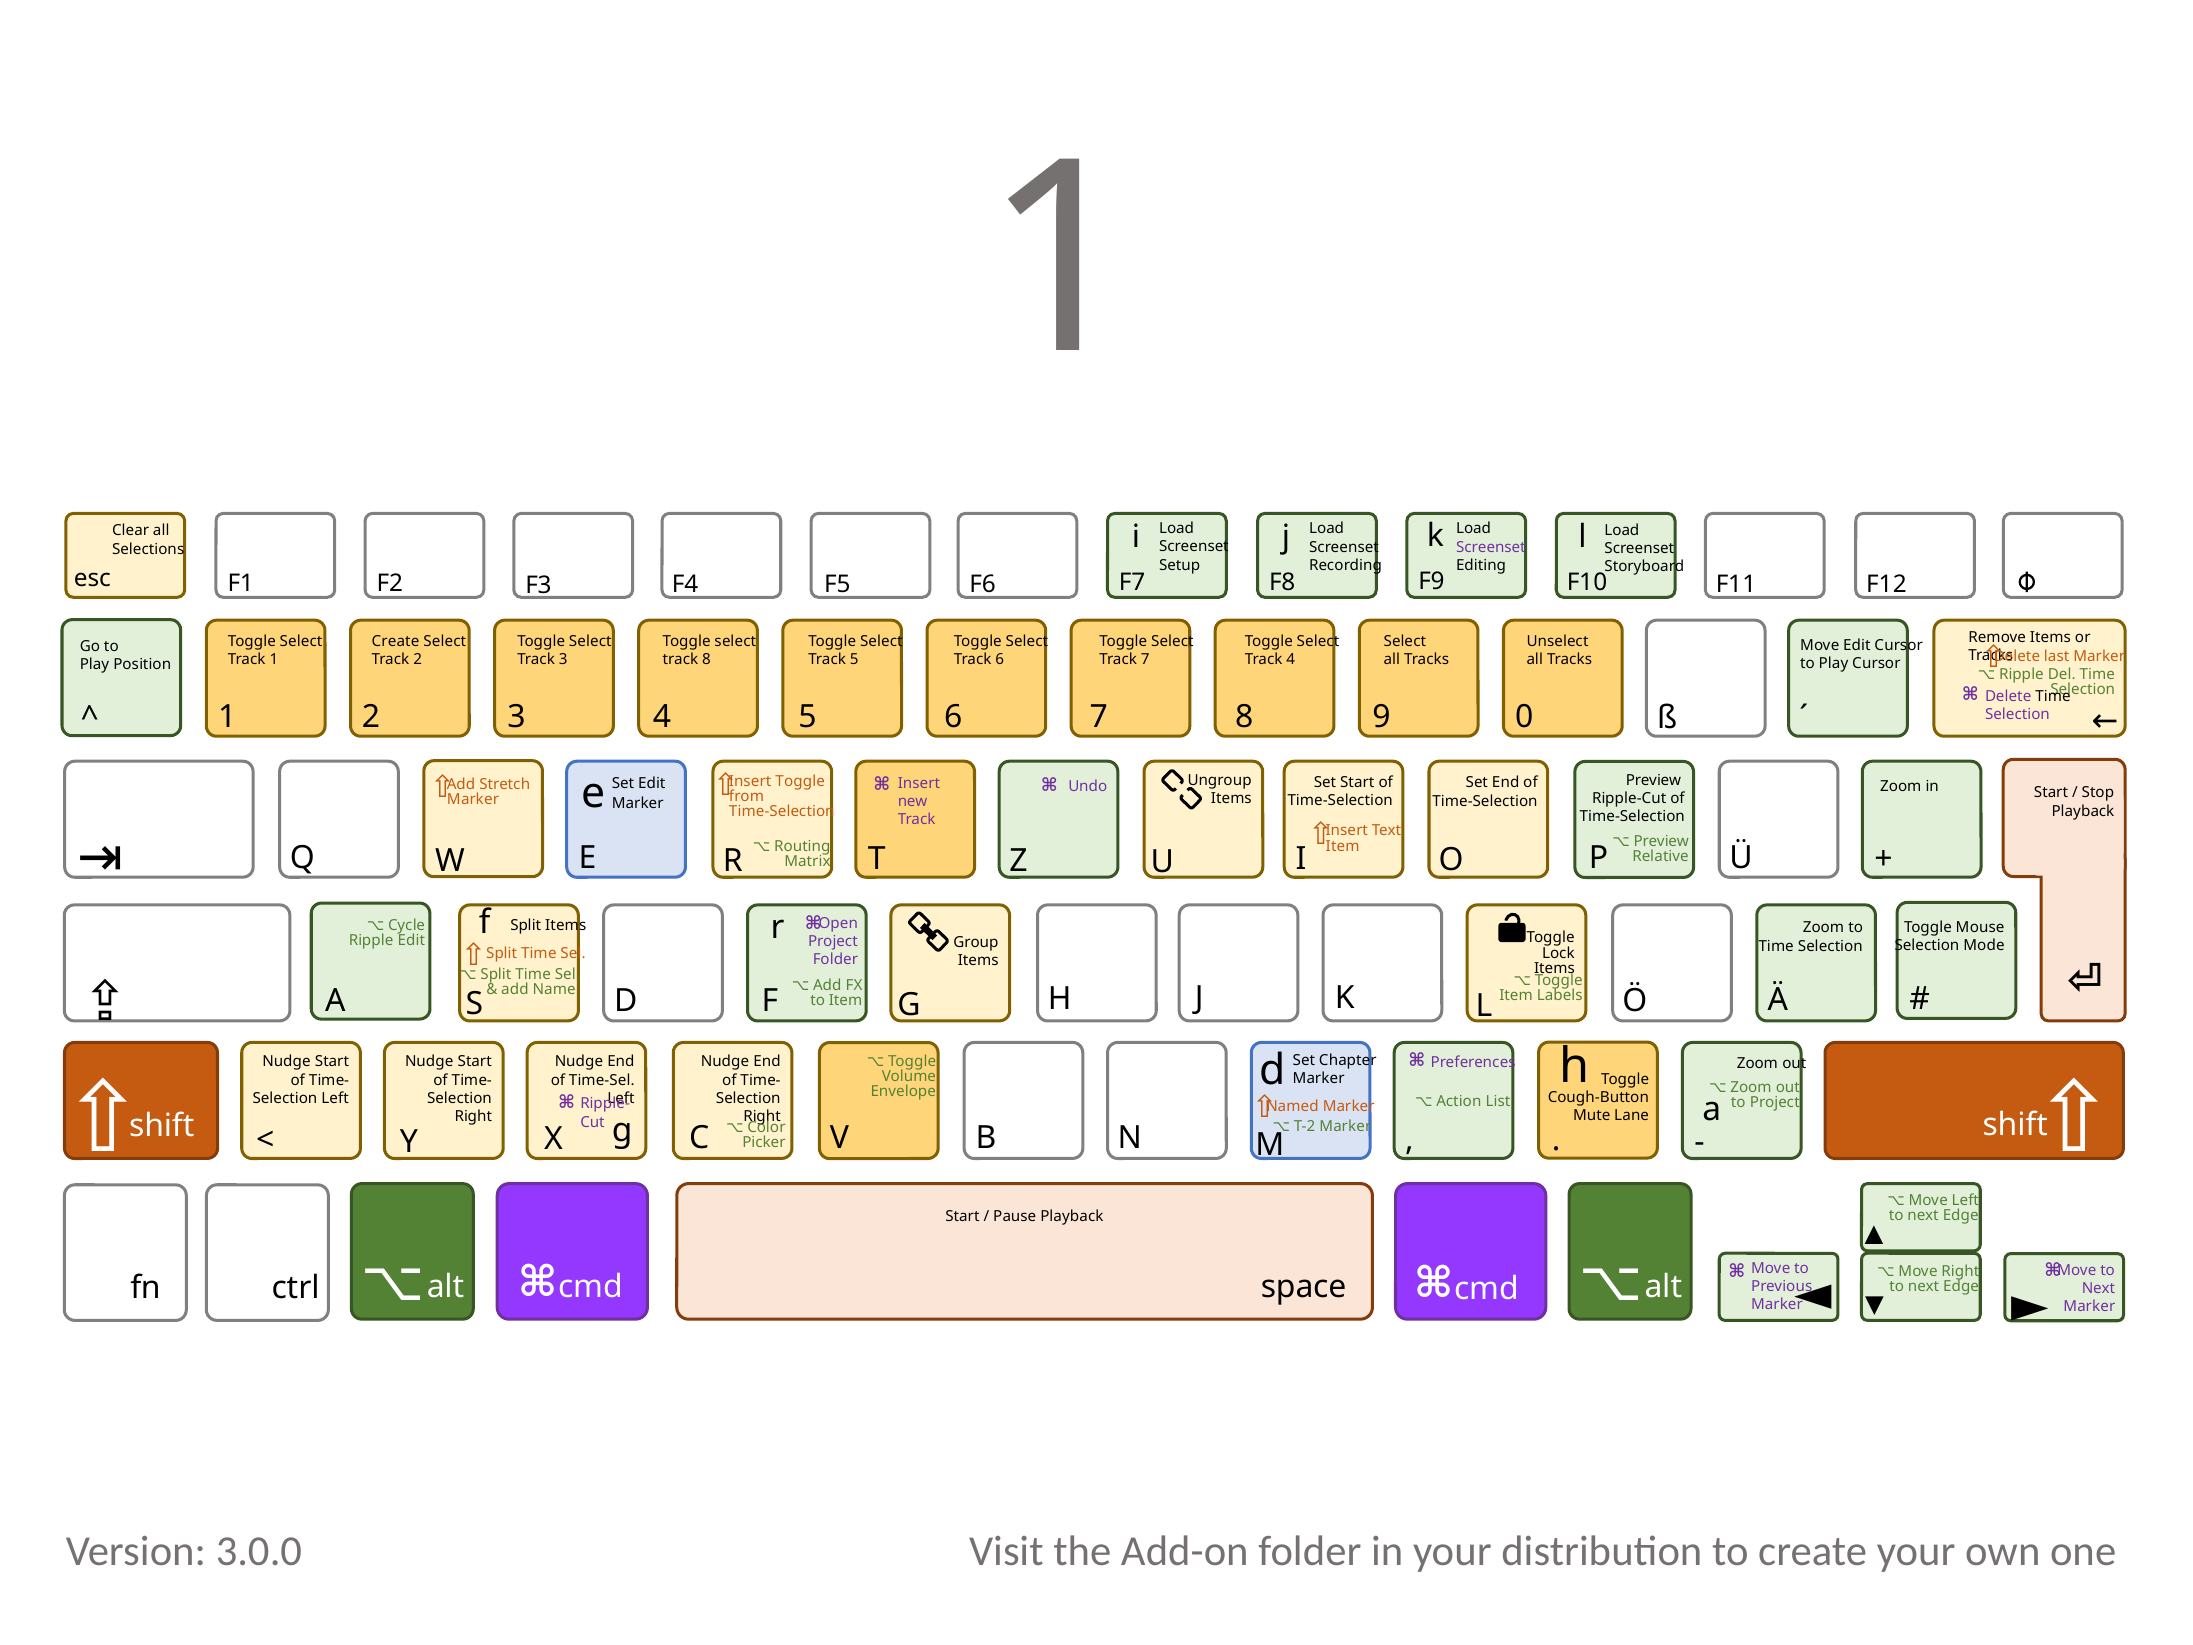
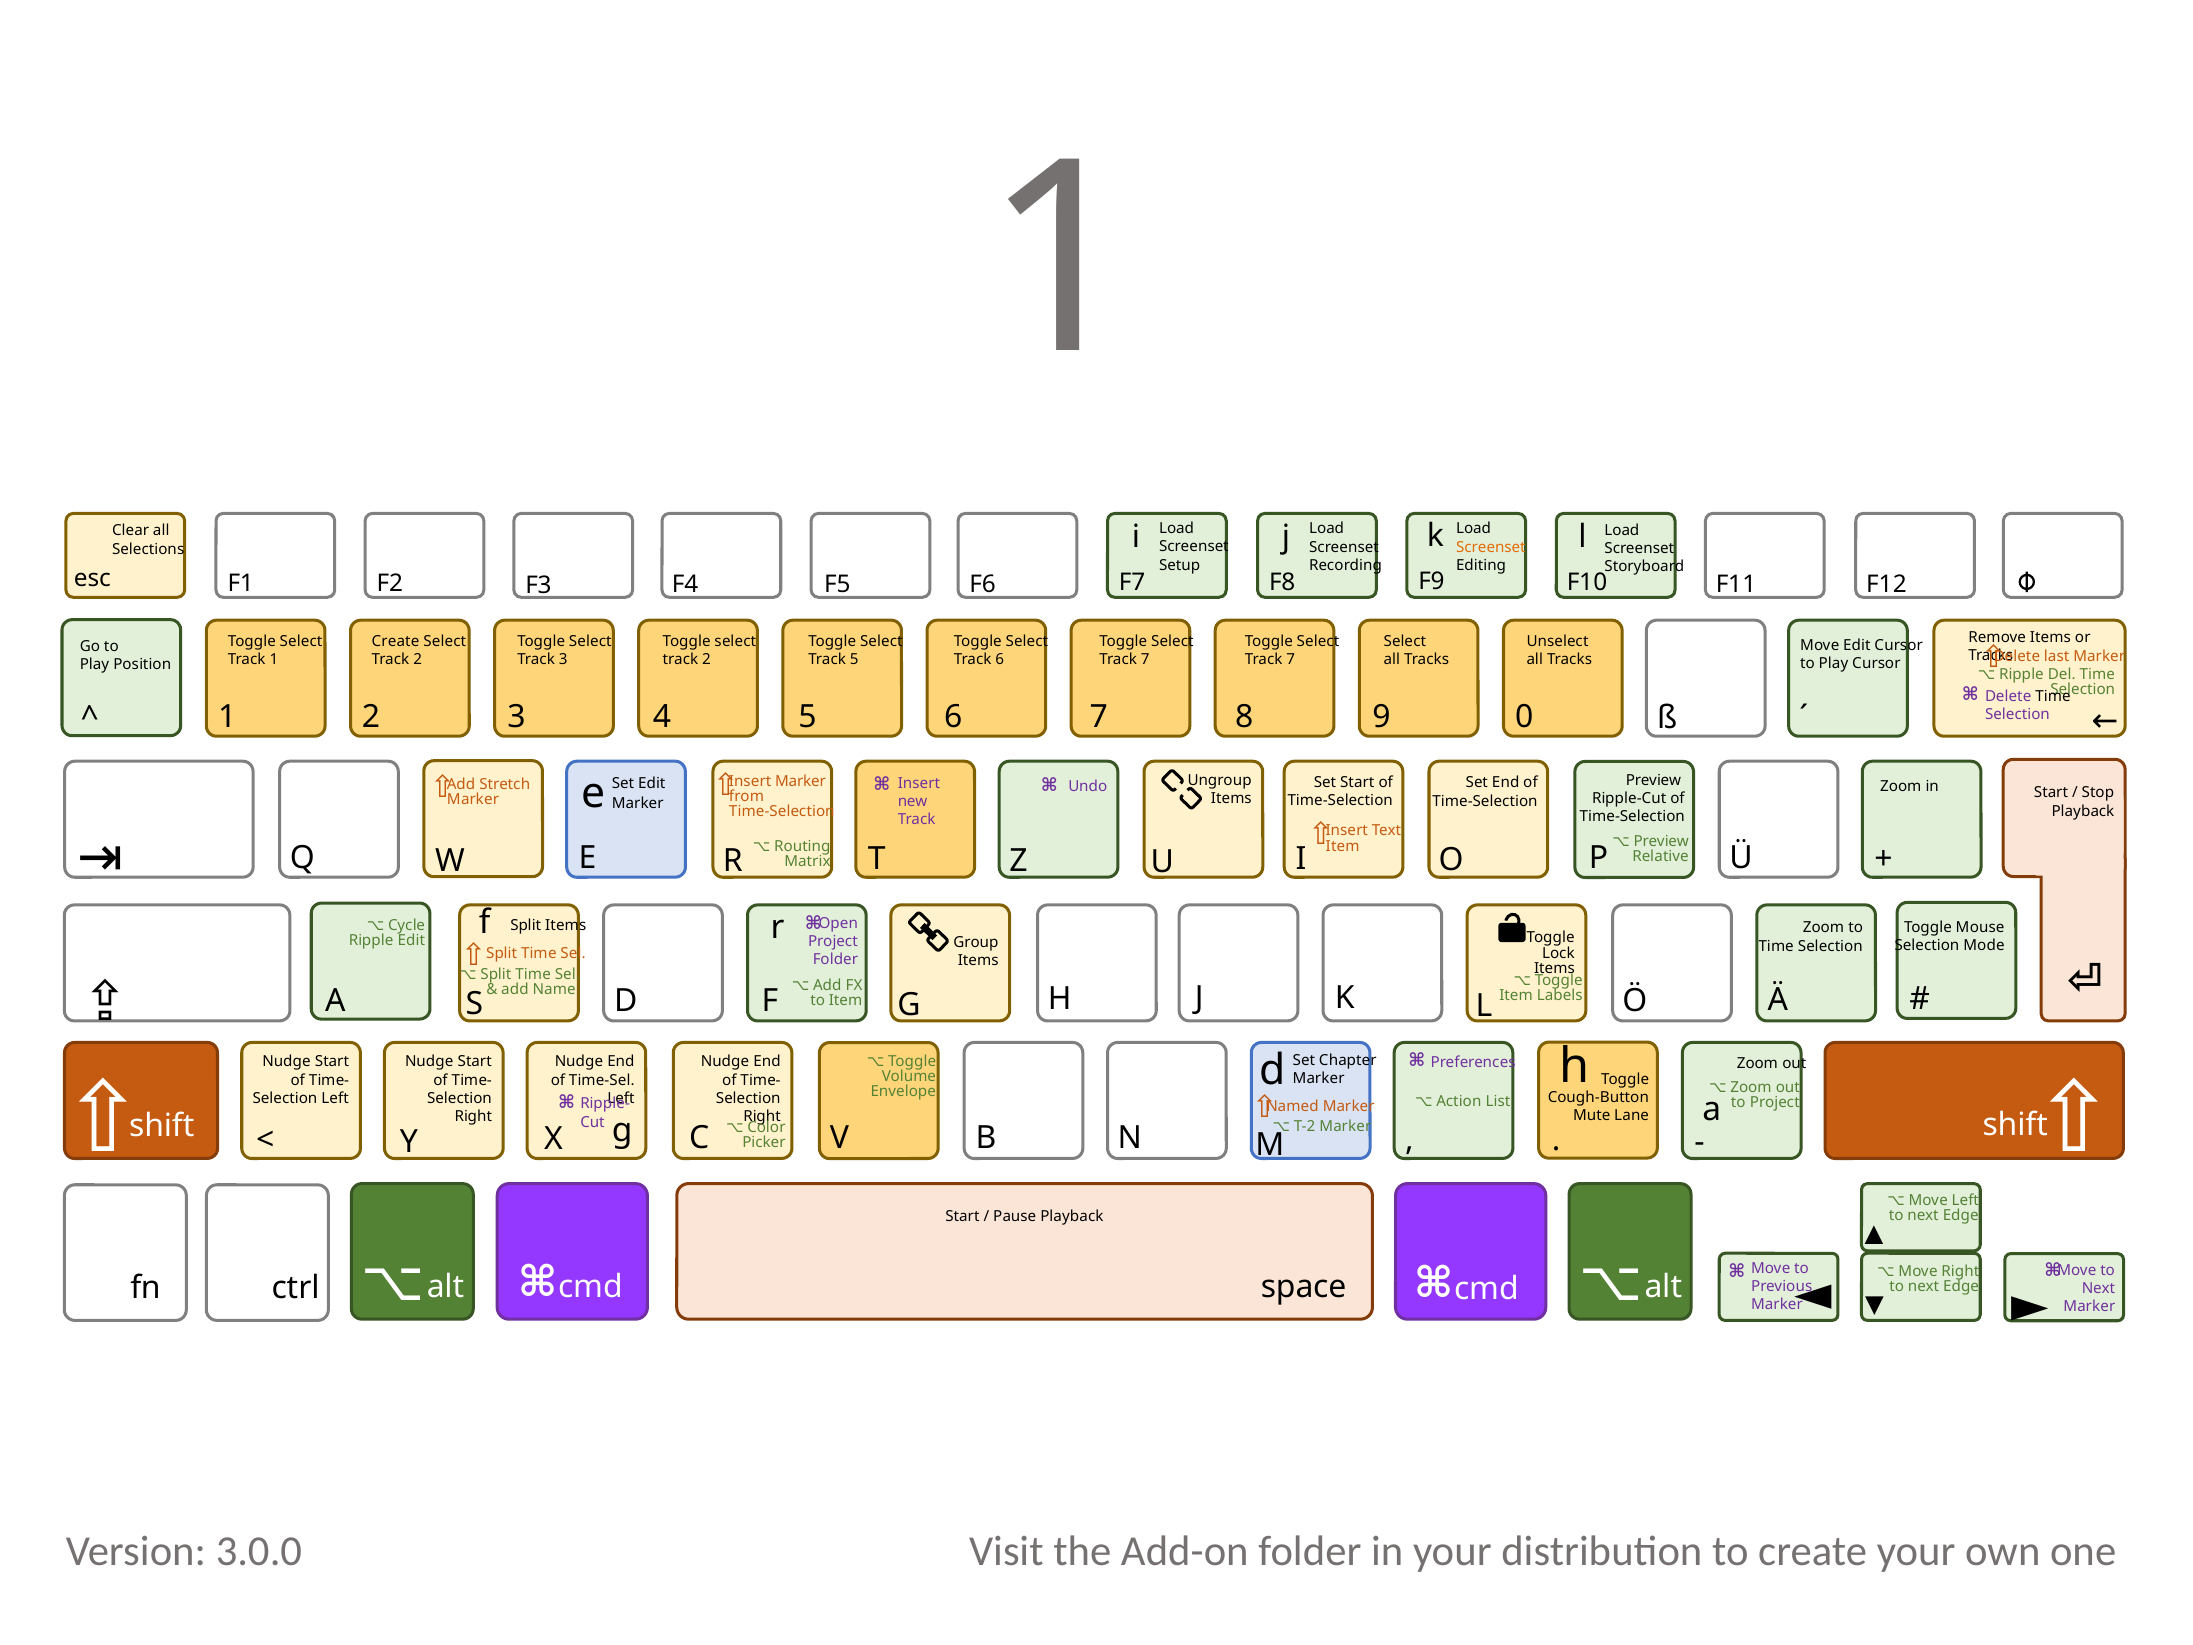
Screenset at (1491, 547) colour: purple -> orange
8 at (706, 659): 8 -> 2
4 at (1291, 659): 4 -> 7
Insert Toggle: Toggle -> Marker
